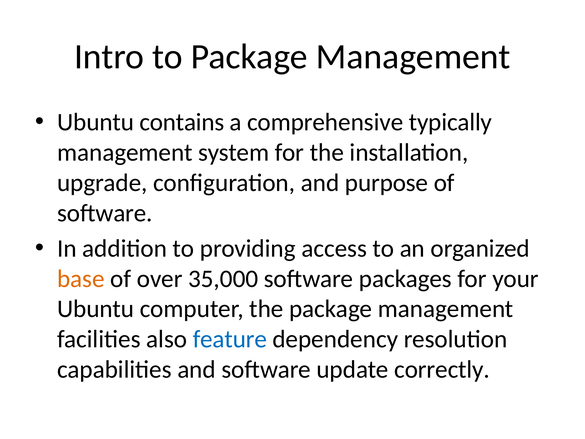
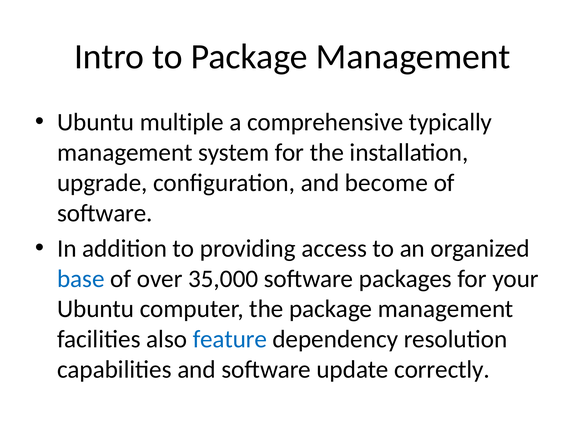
contains: contains -> multiple
purpose: purpose -> become
base colour: orange -> blue
